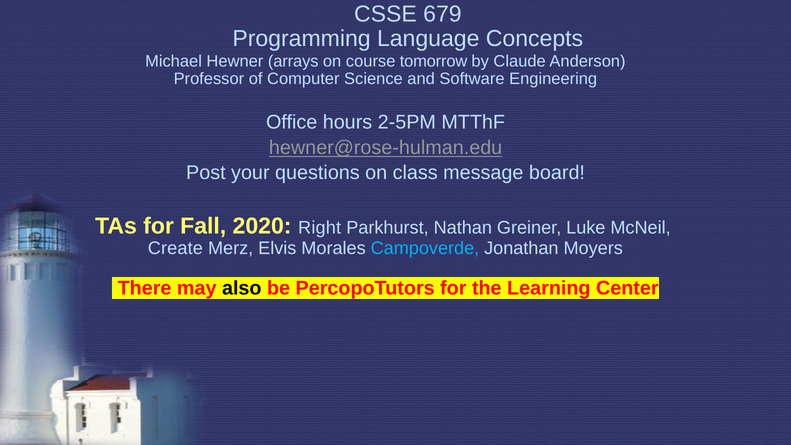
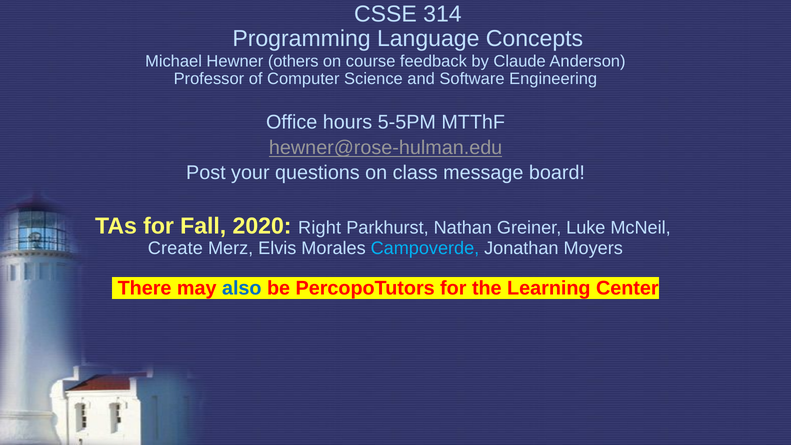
679: 679 -> 314
arrays: arrays -> others
tomorrow: tomorrow -> feedback
2-5PM: 2-5PM -> 5-5PM
also colour: black -> blue
